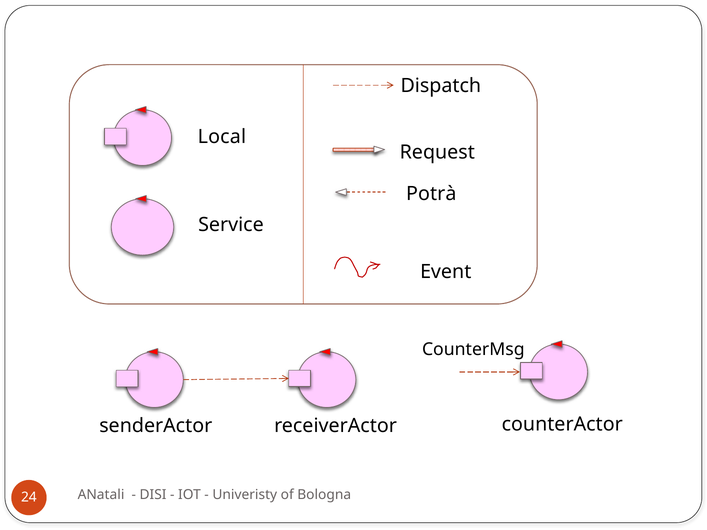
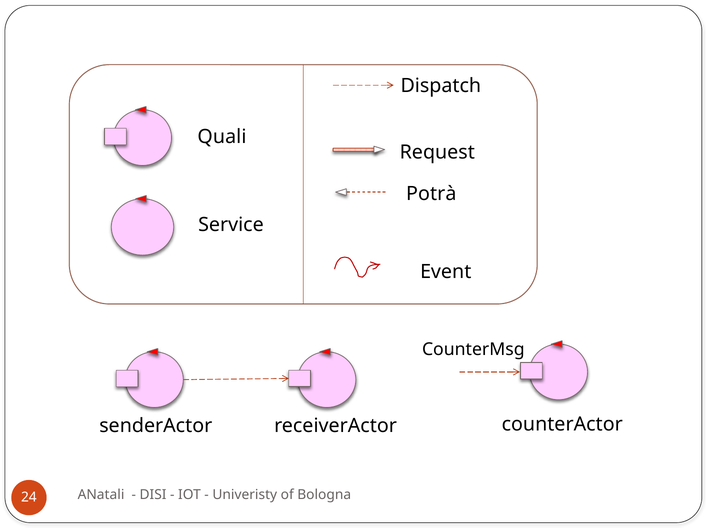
Local: Local -> Quali
